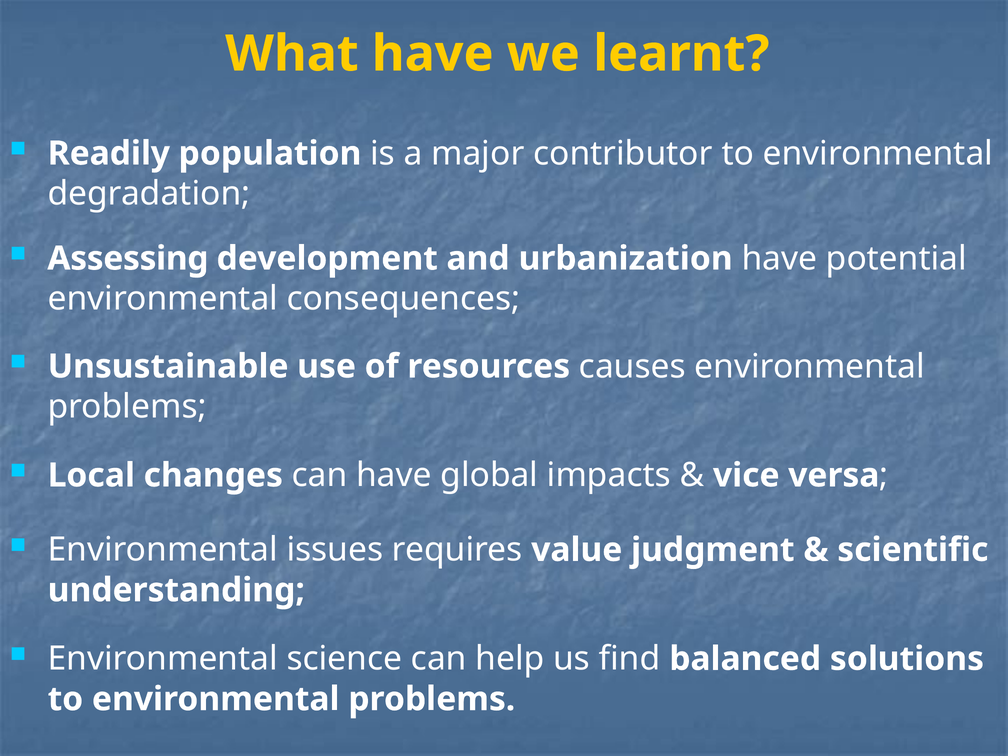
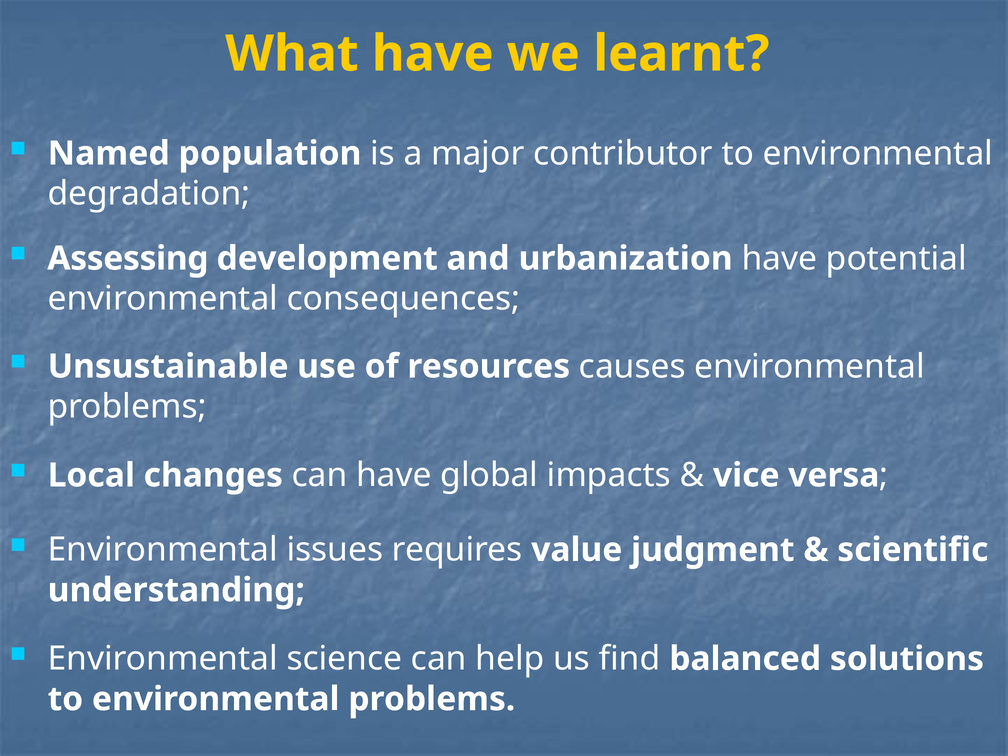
Readily: Readily -> Named
